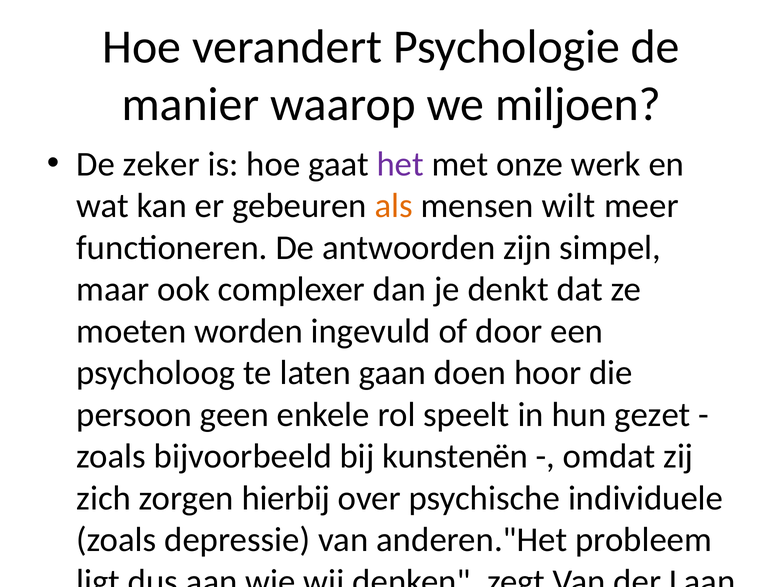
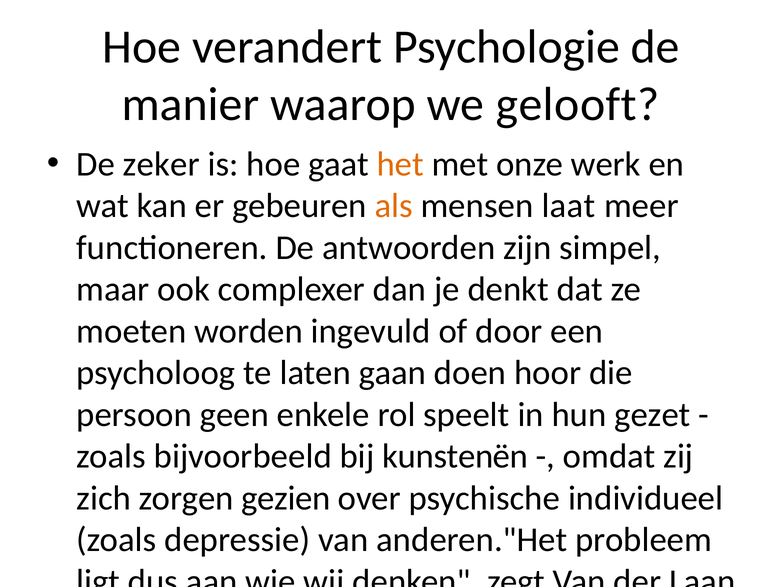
miljoen: miljoen -> gelooft
het colour: purple -> orange
wilt: wilt -> laat
hierbij: hierbij -> gezien
psychische individuele: individuele -> individueel
